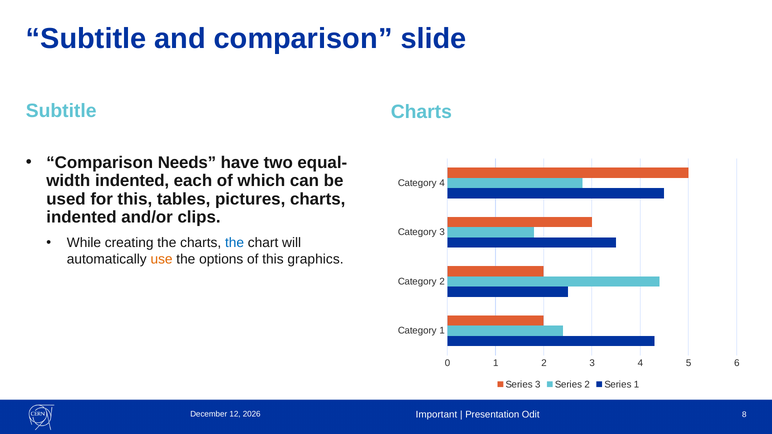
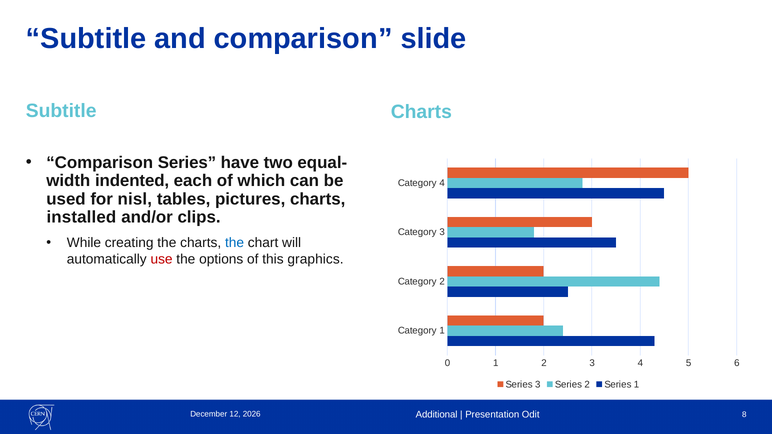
Comparison Needs: Needs -> Series
for this: this -> nisl
indented at (81, 217): indented -> installed
use colour: orange -> red
Important: Important -> Additional
